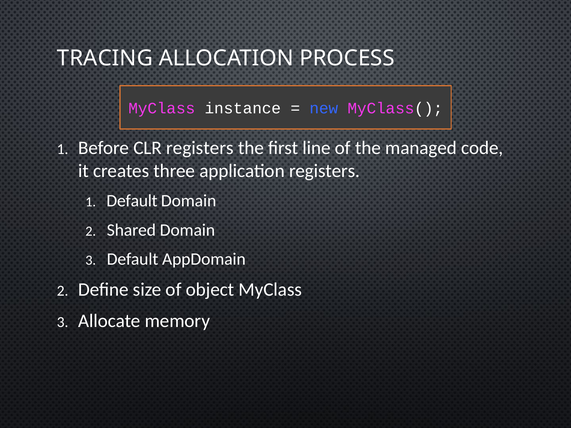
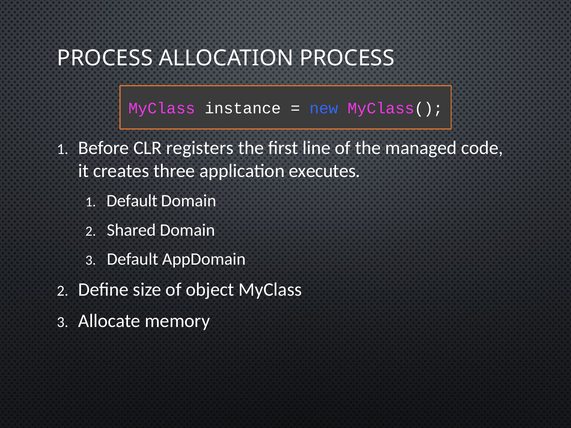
TRACING at (105, 58): TRACING -> PROCESS
application registers: registers -> executes
